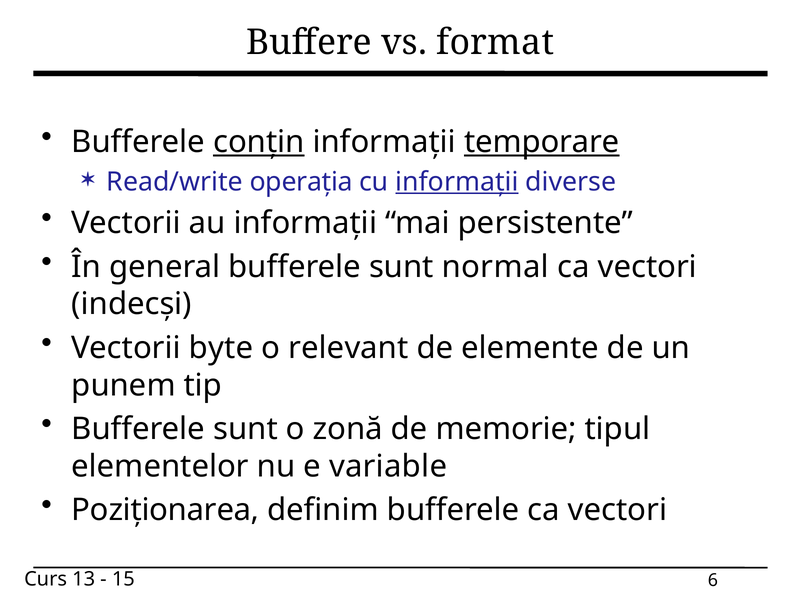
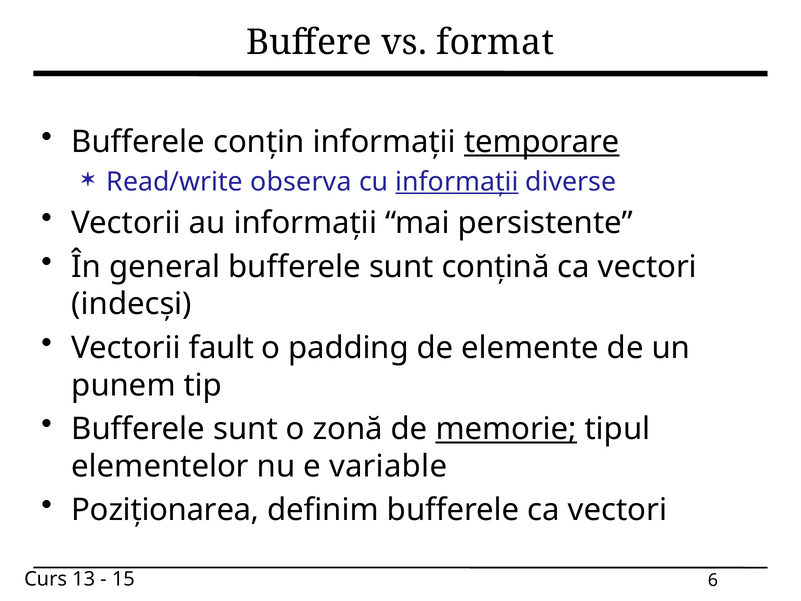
conțin underline: present -> none
operația: operația -> observa
normal: normal -> conțină
byte: byte -> fault
relevant: relevant -> padding
memorie underline: none -> present
